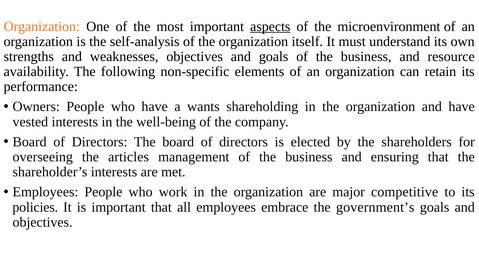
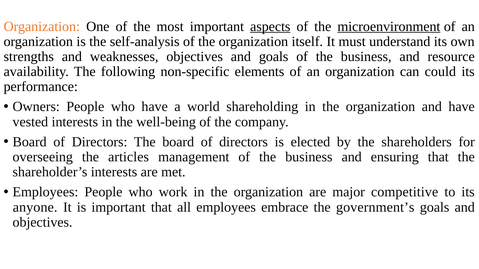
microenvironment underline: none -> present
retain: retain -> could
wants: wants -> world
policies: policies -> anyone
